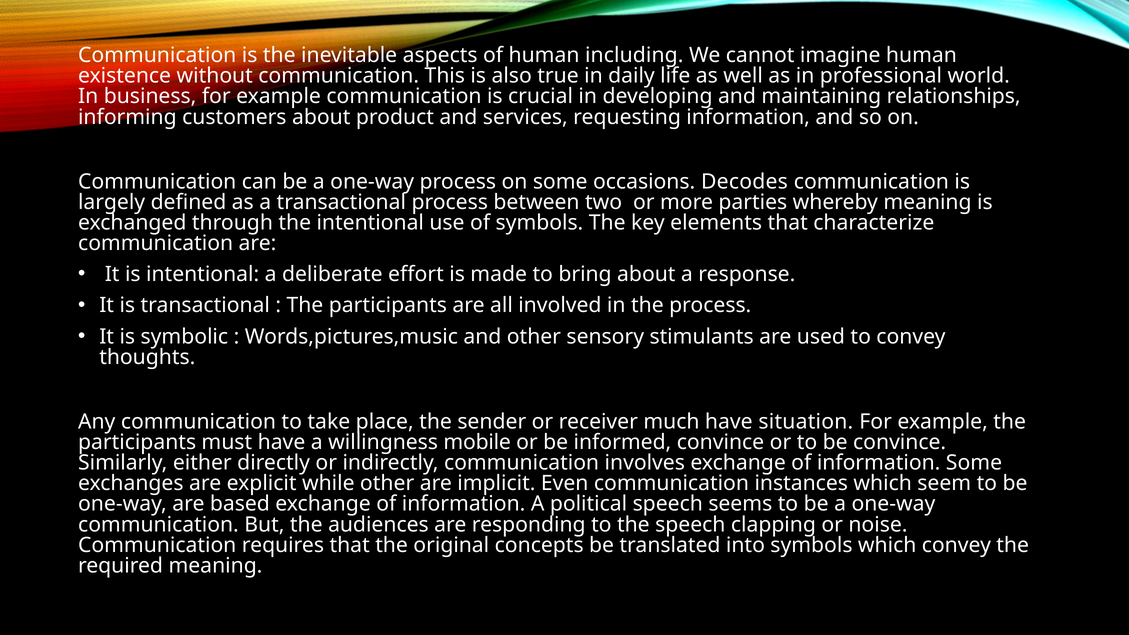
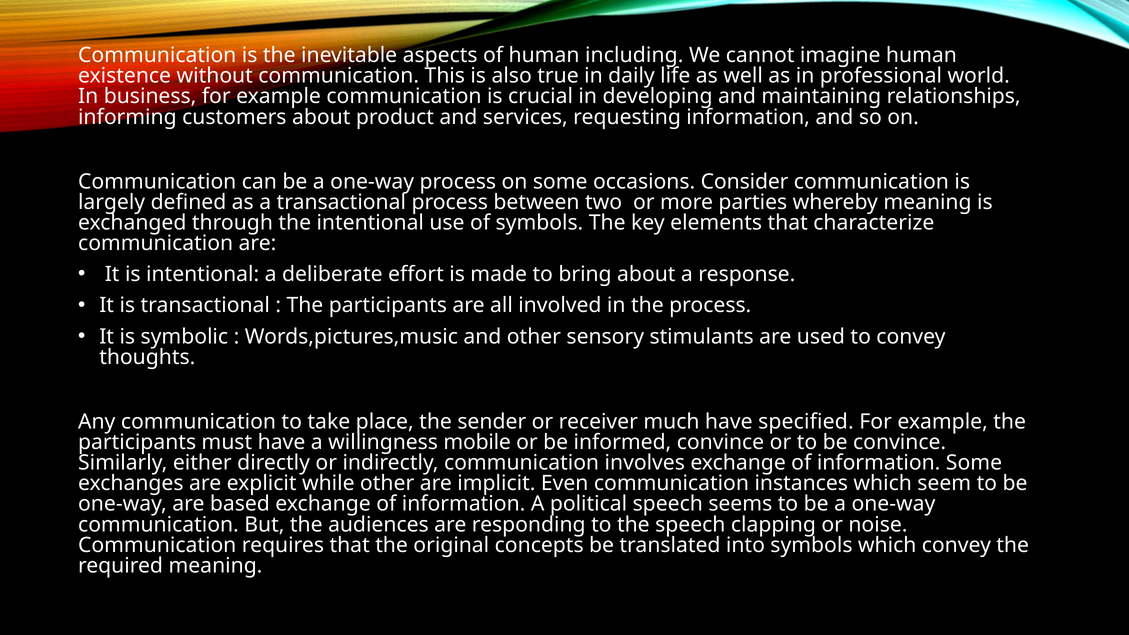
Decodes: Decodes -> Consider
situation: situation -> specified
